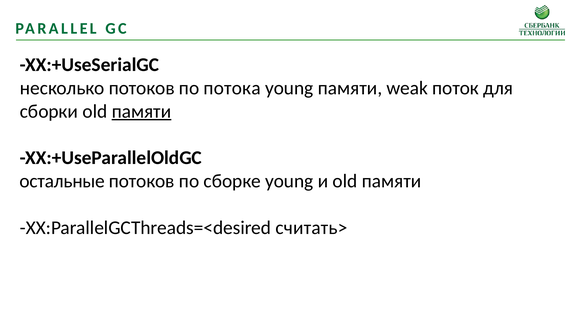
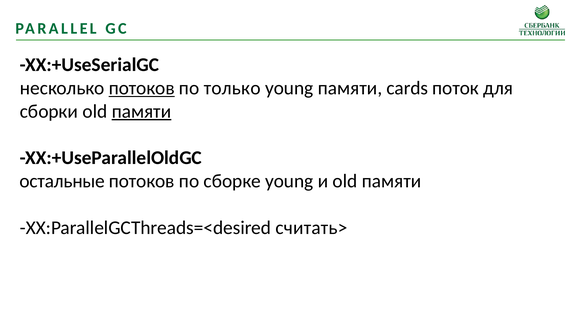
потоков at (142, 88) underline: none -> present
потока: потока -> только
weak: weak -> cards
